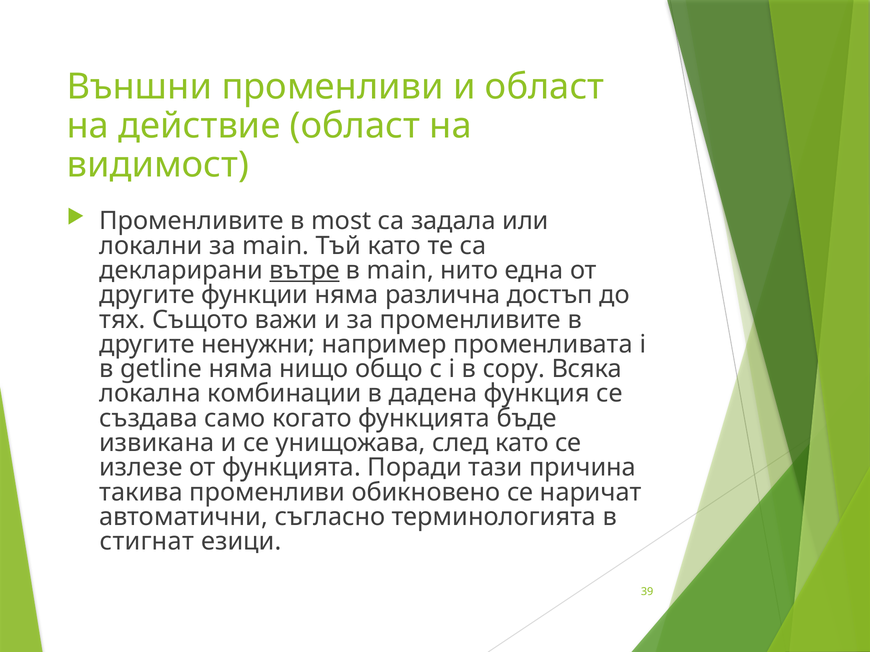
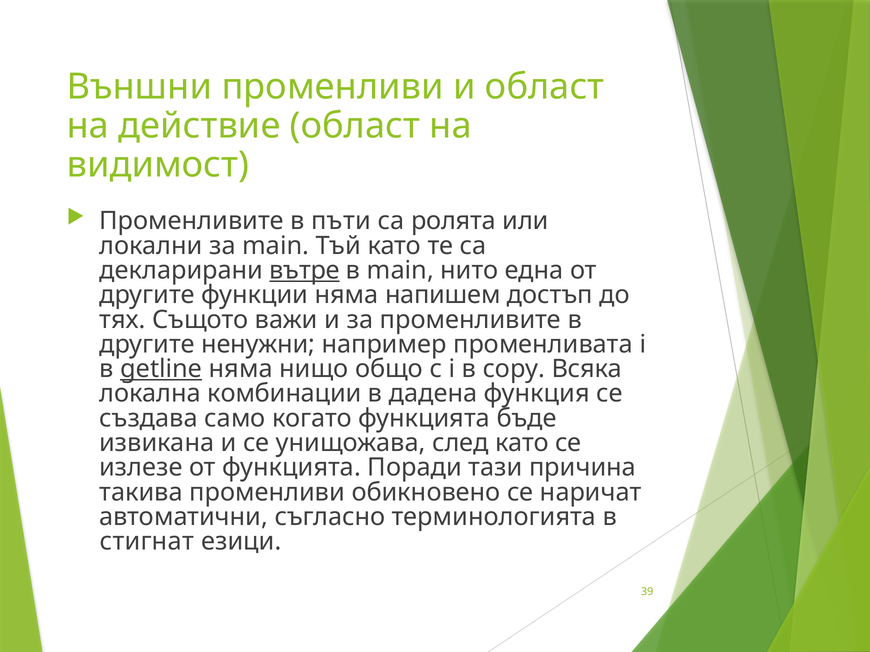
most: most -> пъти
задала: задала -> ролята
различна: различна -> напишем
getline underline: none -> present
